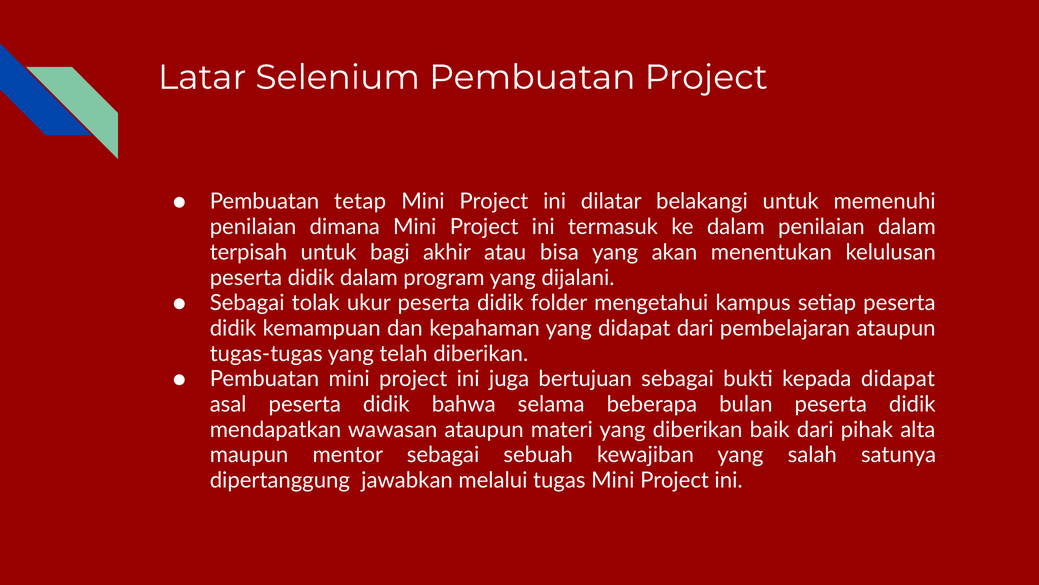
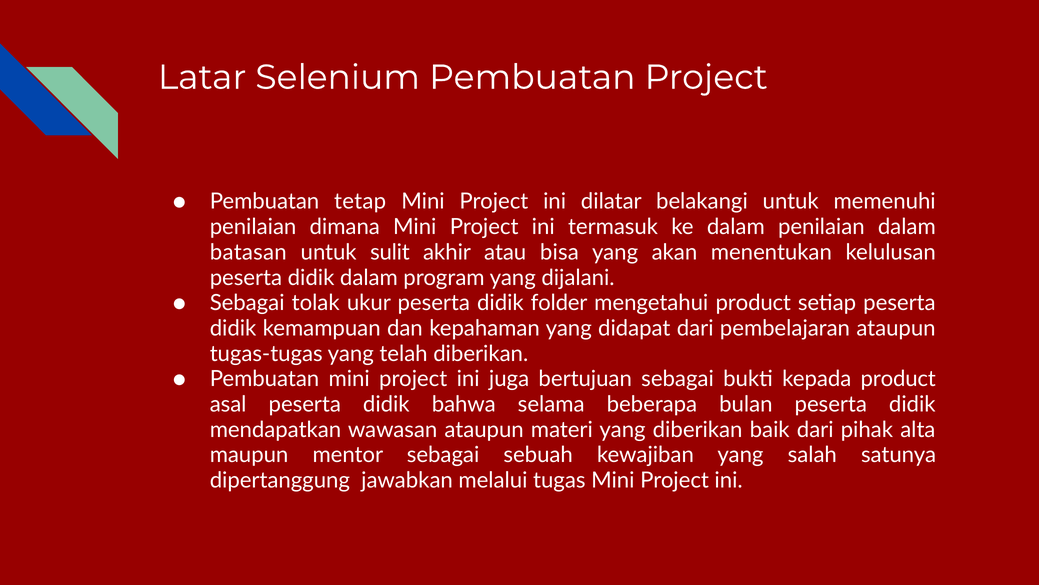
terpisah: terpisah -> batasan
bagi: bagi -> sulit
mengetahui kampus: kampus -> product
kepada didapat: didapat -> product
